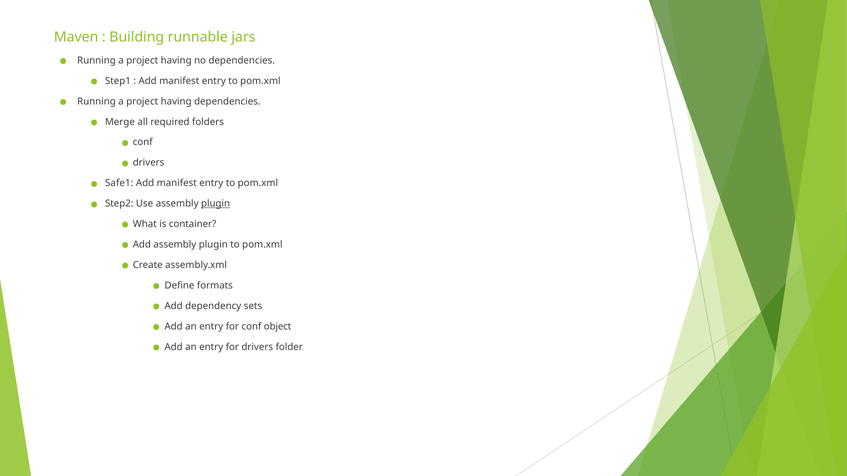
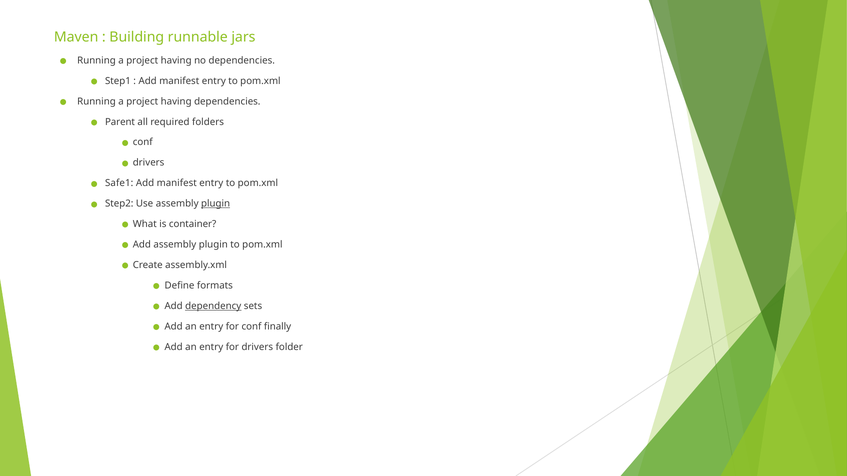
Merge: Merge -> Parent
dependency underline: none -> present
object: object -> finally
